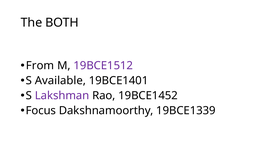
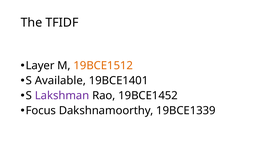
BOTH: BOTH -> TFIDF
From: From -> Layer
19BCE1512 colour: purple -> orange
